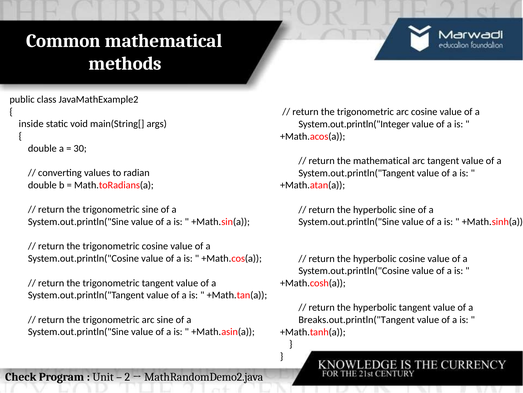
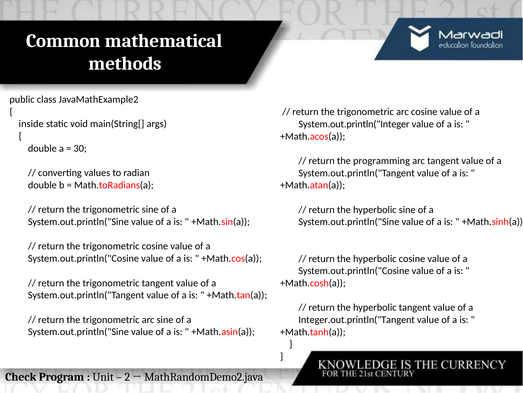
the mathematical: mathematical -> programming
Breaks.out.println("Tangent: Breaks.out.println("Tangent -> Integer.out.println("Tangent
